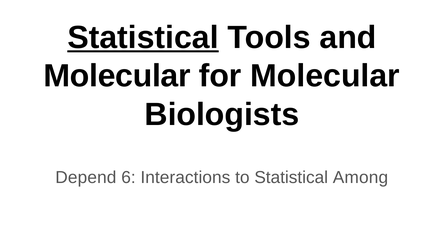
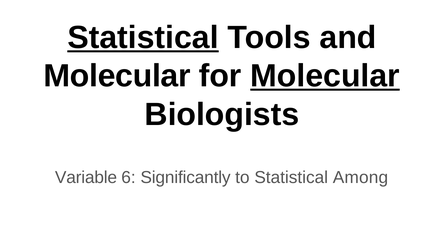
Molecular at (325, 76) underline: none -> present
Depend: Depend -> Variable
Interactions: Interactions -> Significantly
